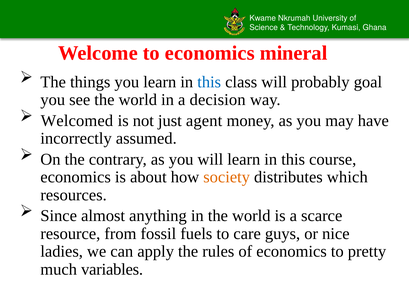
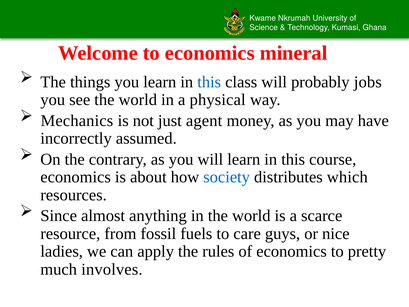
goal: goal -> jobs
decision: decision -> physical
Welcomed: Welcomed -> Mechanics
society colour: orange -> blue
variables: variables -> involves
